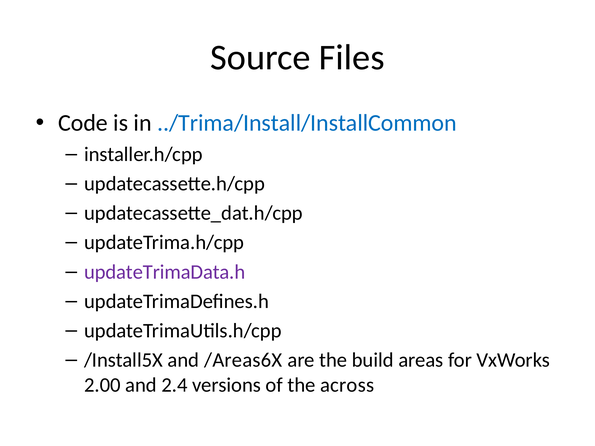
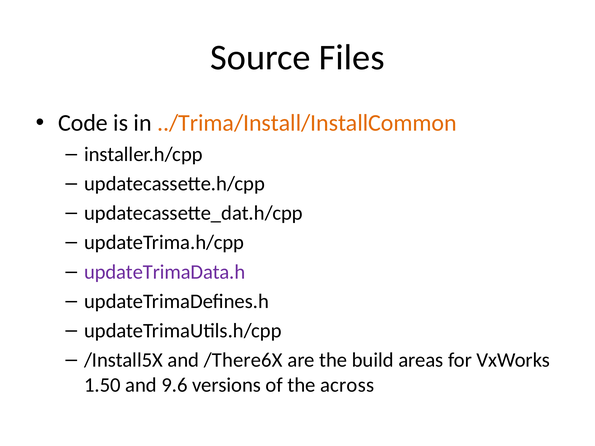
../Trima/Install/InstallCommon colour: blue -> orange
/Areas6X: /Areas6X -> /There6X
2.00: 2.00 -> 1.50
2.4: 2.4 -> 9.6
